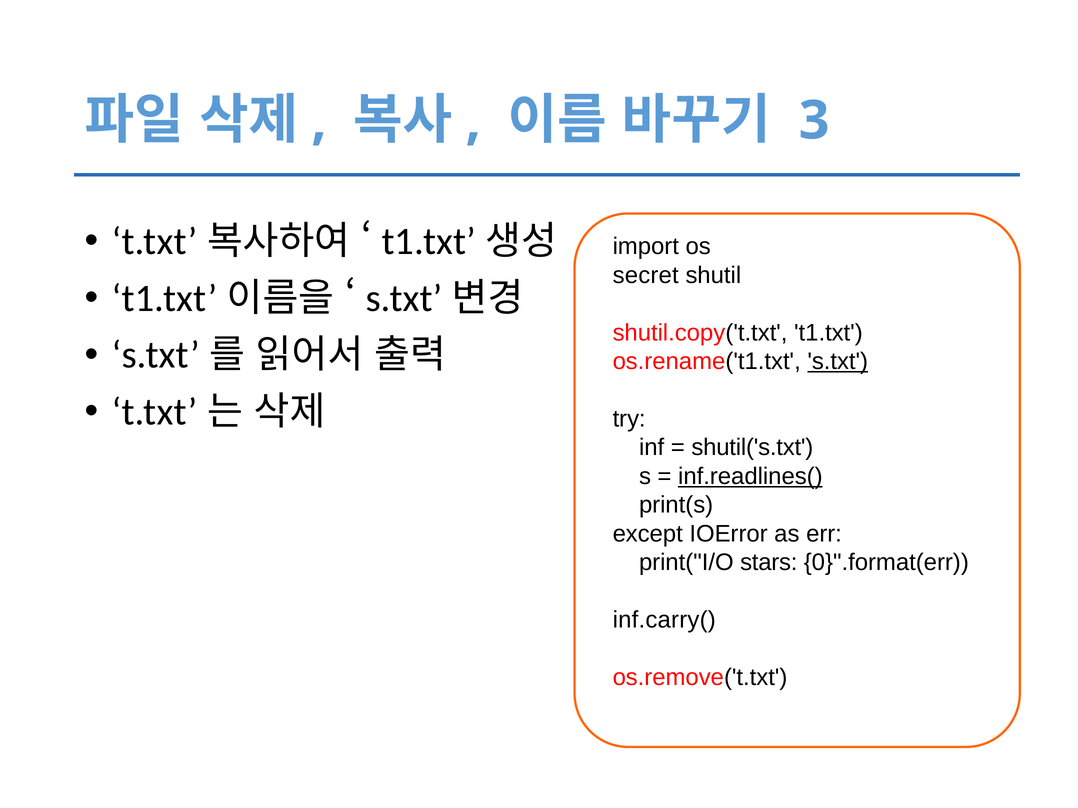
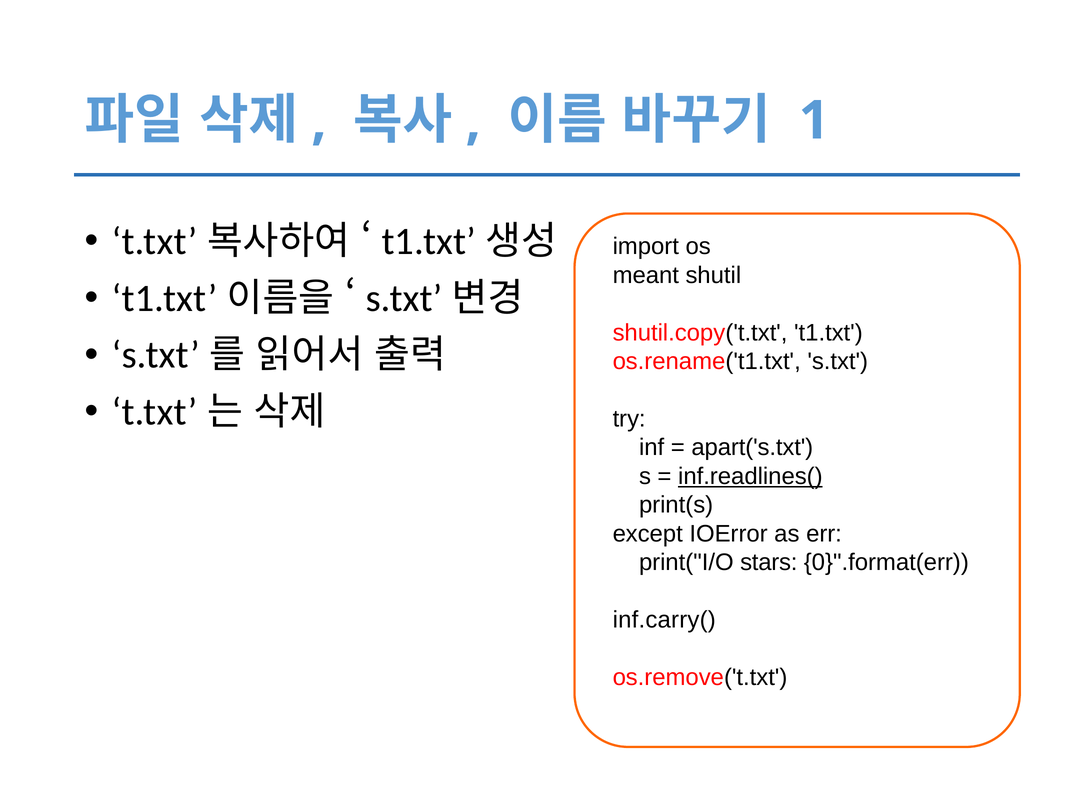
3: 3 -> 1
secret: secret -> meant
s.txt underline: present -> none
shutil('s.txt: shutil('s.txt -> apart('s.txt
